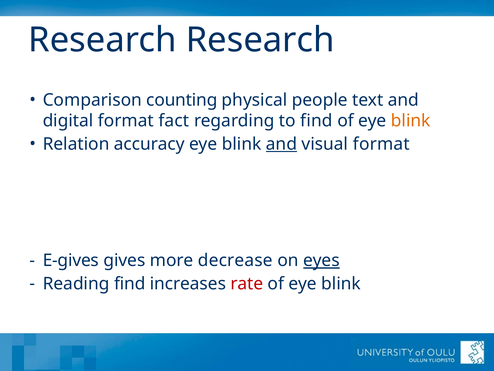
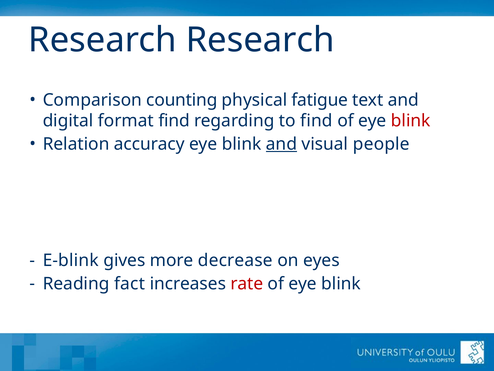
people: people -> fatigue
format fact: fact -> find
blink at (411, 121) colour: orange -> red
visual format: format -> people
E-gives: E-gives -> E-blink
eyes underline: present -> none
Reading find: find -> fact
